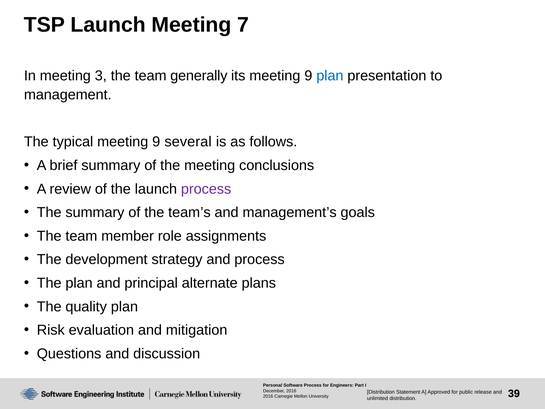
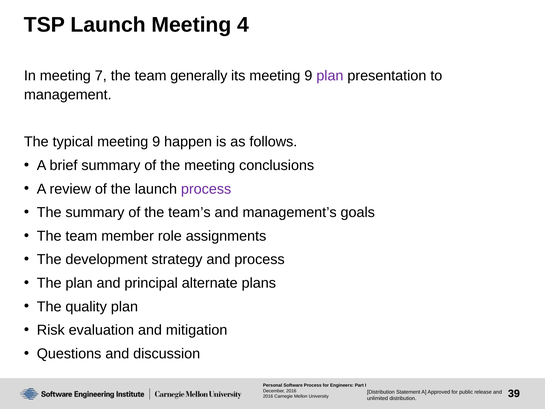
7: 7 -> 4
3: 3 -> 7
plan at (330, 76) colour: blue -> purple
several: several -> happen
